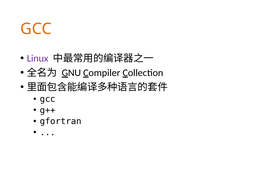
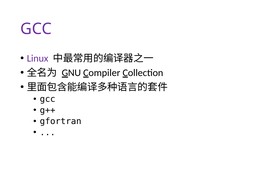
GCC at (36, 29) colour: orange -> purple
